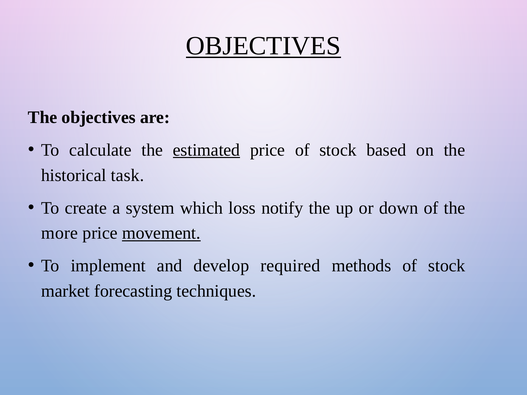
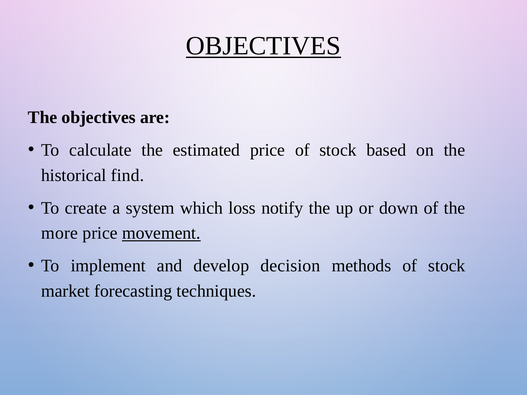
estimated underline: present -> none
task: task -> find
required: required -> decision
